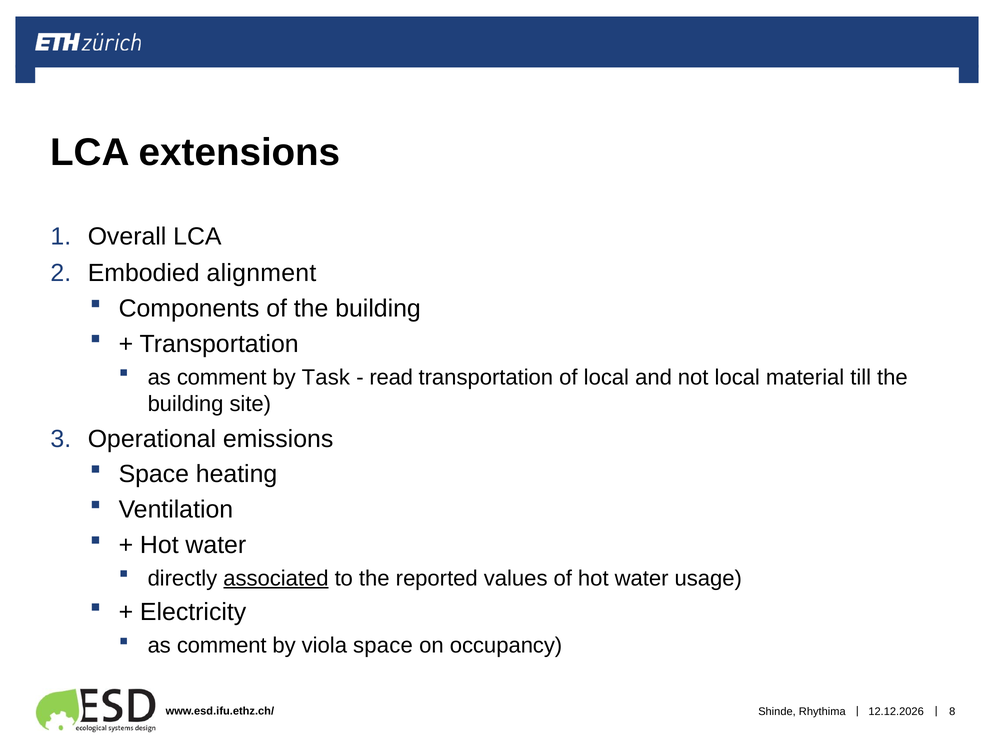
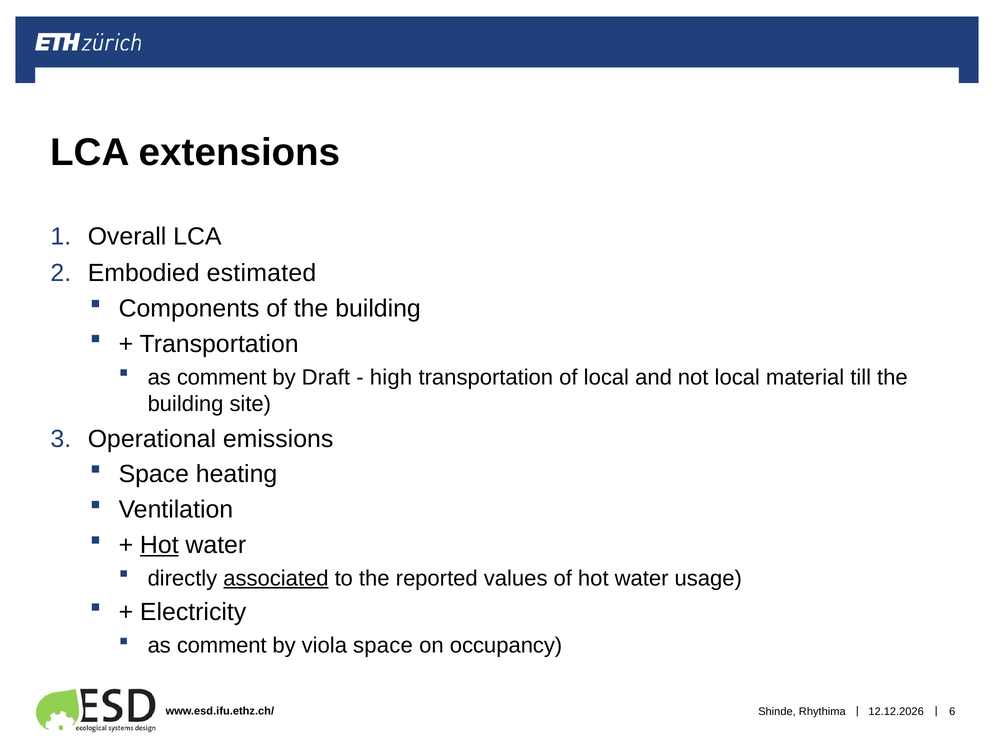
alignment: alignment -> estimated
Task: Task -> Draft
read: read -> high
Hot at (159, 545) underline: none -> present
8: 8 -> 6
